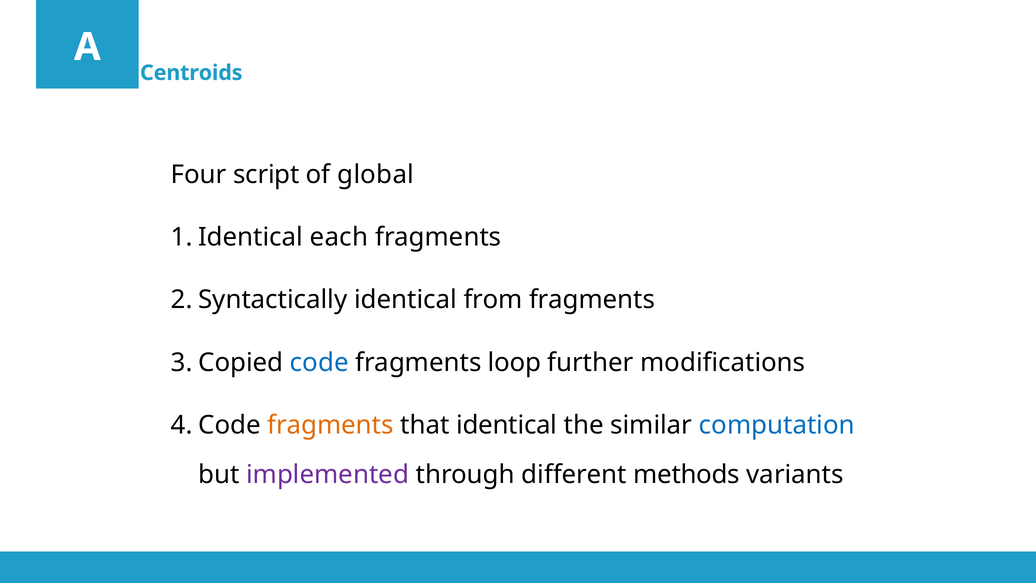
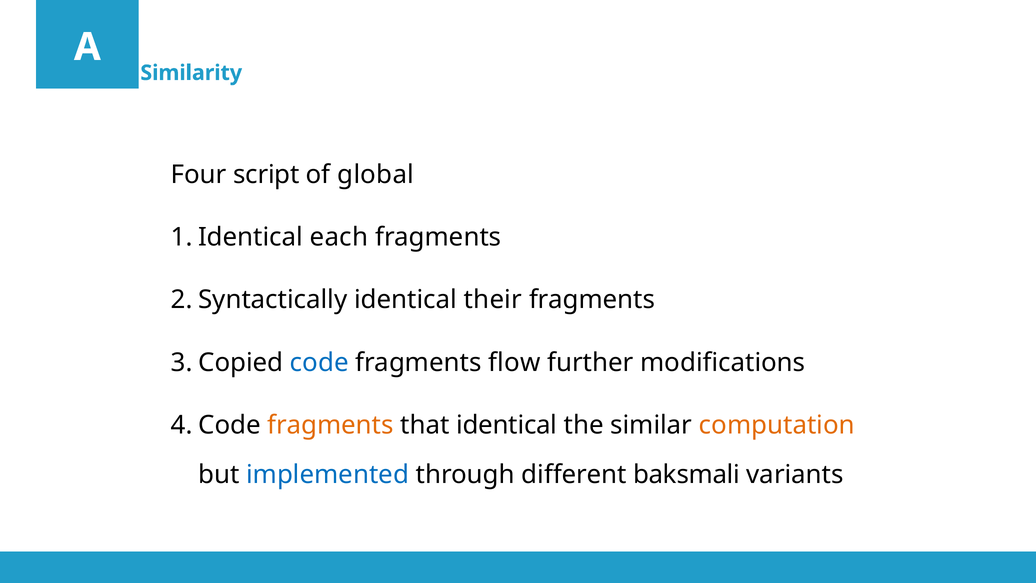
Centroids: Centroids -> Similarity
from: from -> their
loop: loop -> flow
computation colour: blue -> orange
implemented colour: purple -> blue
methods: methods -> baksmali
